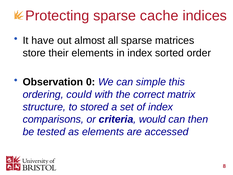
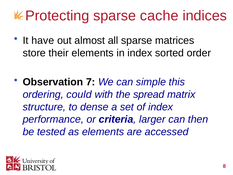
0: 0 -> 7
correct: correct -> spread
stored: stored -> dense
comparisons: comparisons -> performance
would: would -> larger
